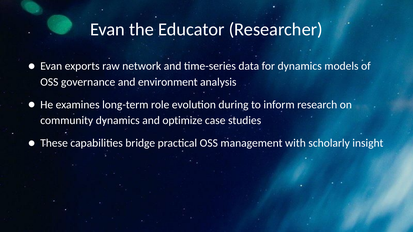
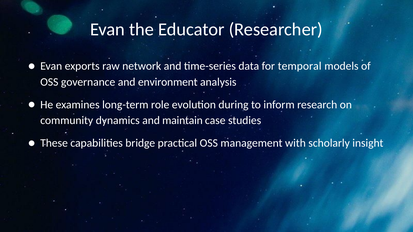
for dynamics: dynamics -> temporal
optimize: optimize -> maintain
